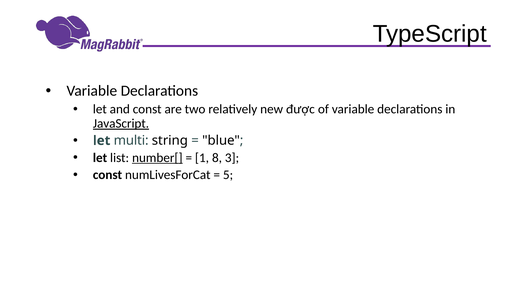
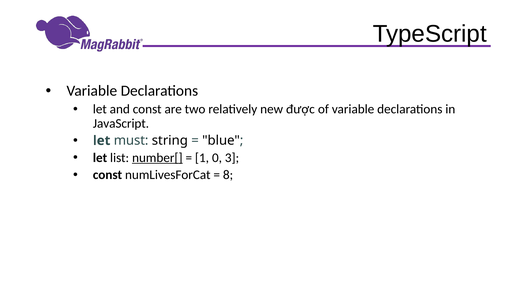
JavaScript underline: present -> none
multi: multi -> must
8: 8 -> 0
5: 5 -> 8
